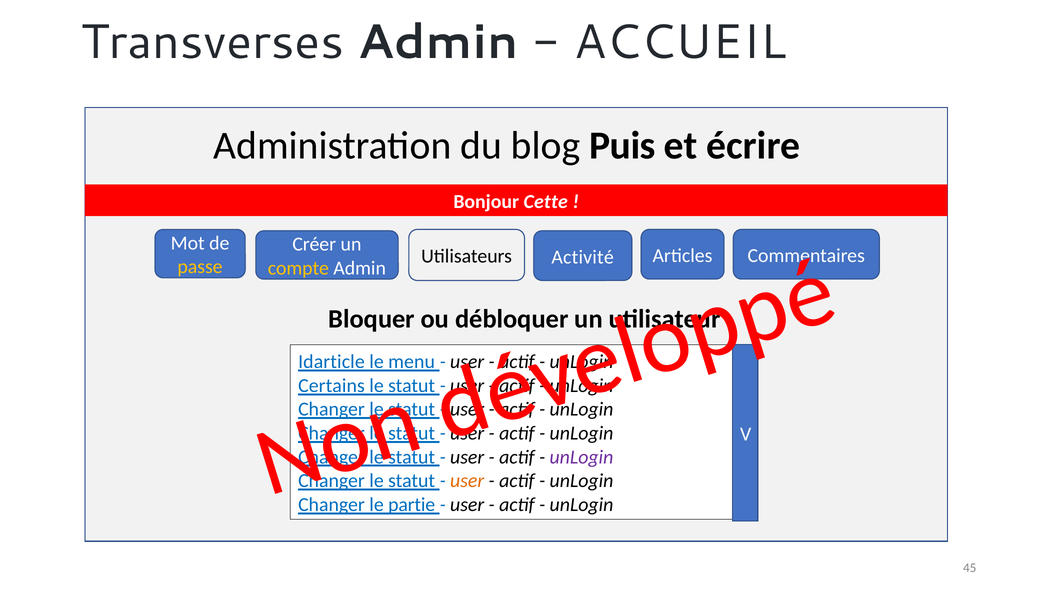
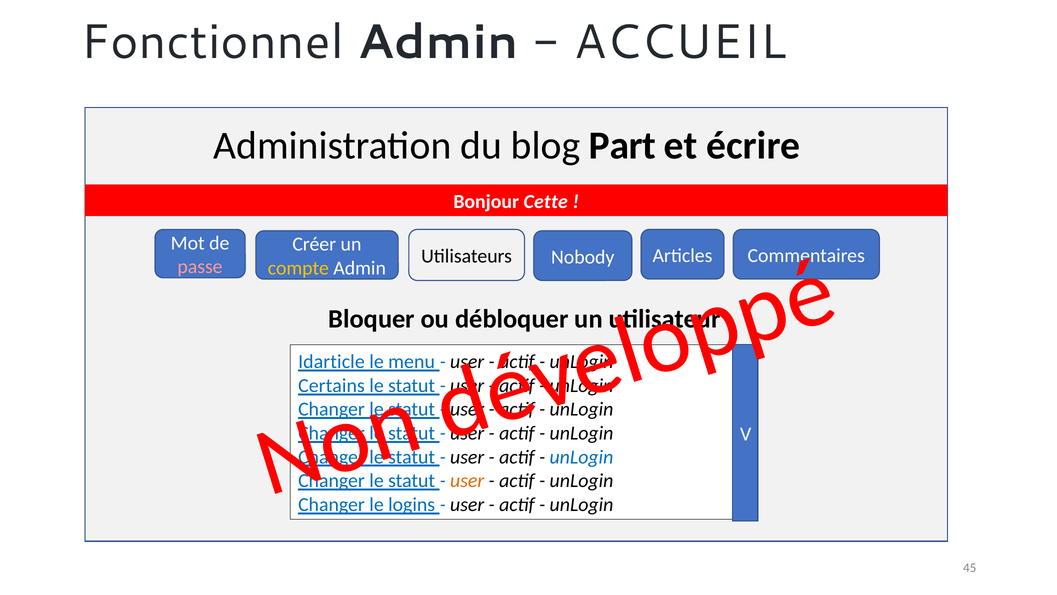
Transverses: Transverses -> Fonctionnel
Puis: Puis -> Part
Activité: Activité -> Nobody
passe colour: yellow -> pink
unLogin at (581, 457) colour: purple -> blue
partie: partie -> logins
